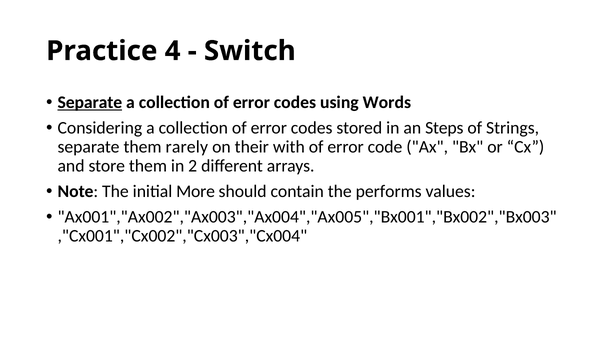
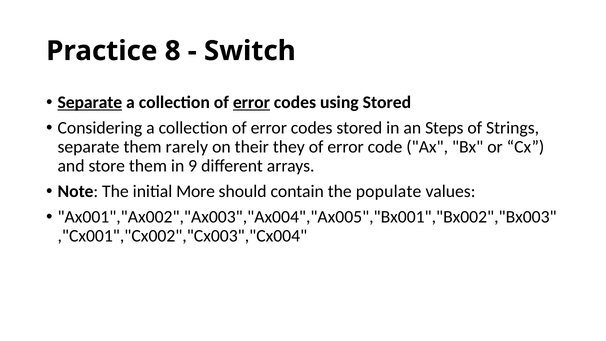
4: 4 -> 8
error at (251, 102) underline: none -> present
using Words: Words -> Stored
with: with -> they
2: 2 -> 9
performs: performs -> populate
